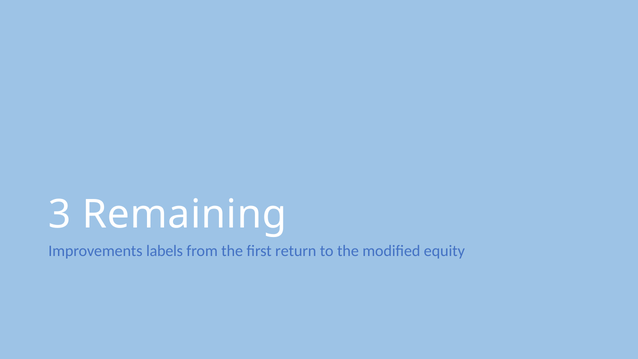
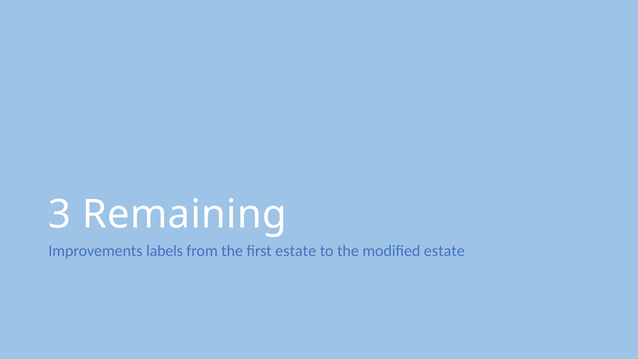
first return: return -> estate
modified equity: equity -> estate
